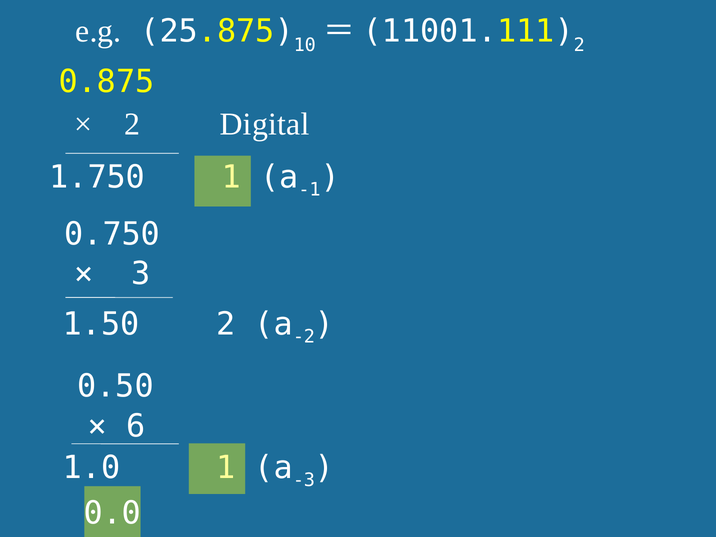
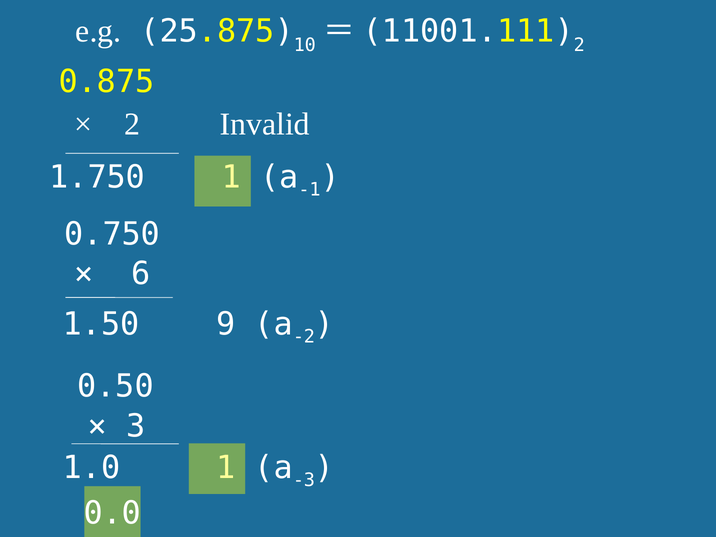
Digital: Digital -> Invalid
3: 3 -> 6
1.50 2: 2 -> 9
6: 6 -> 3
